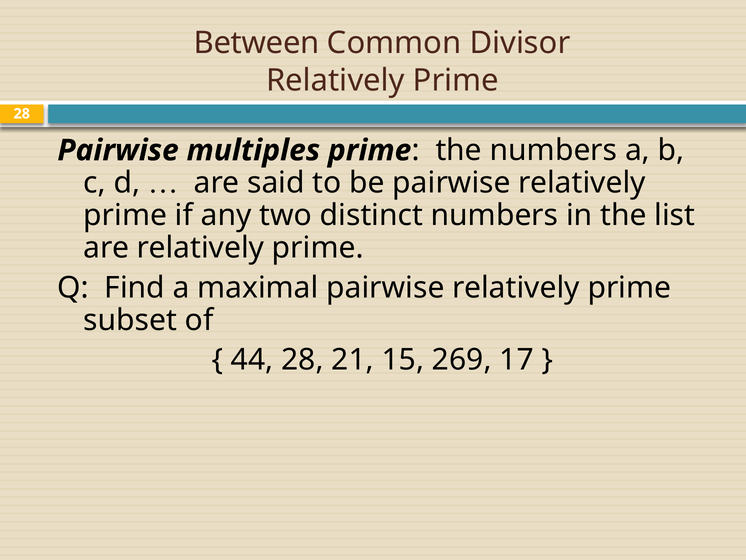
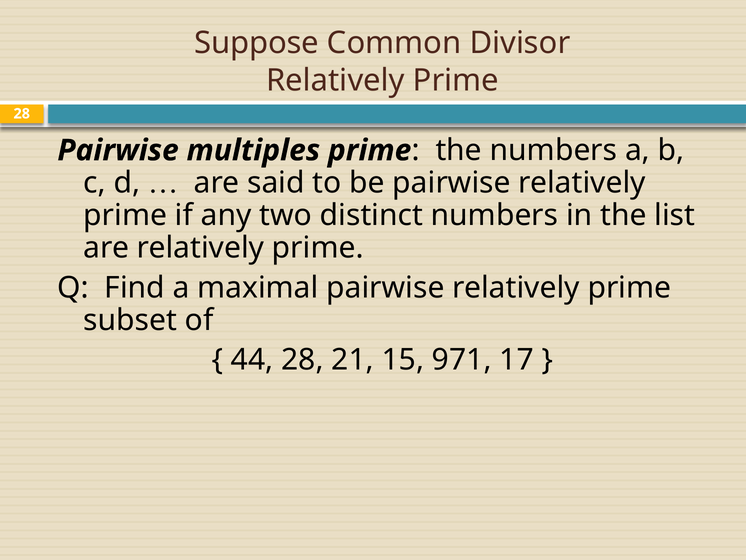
Between: Between -> Suppose
269: 269 -> 971
